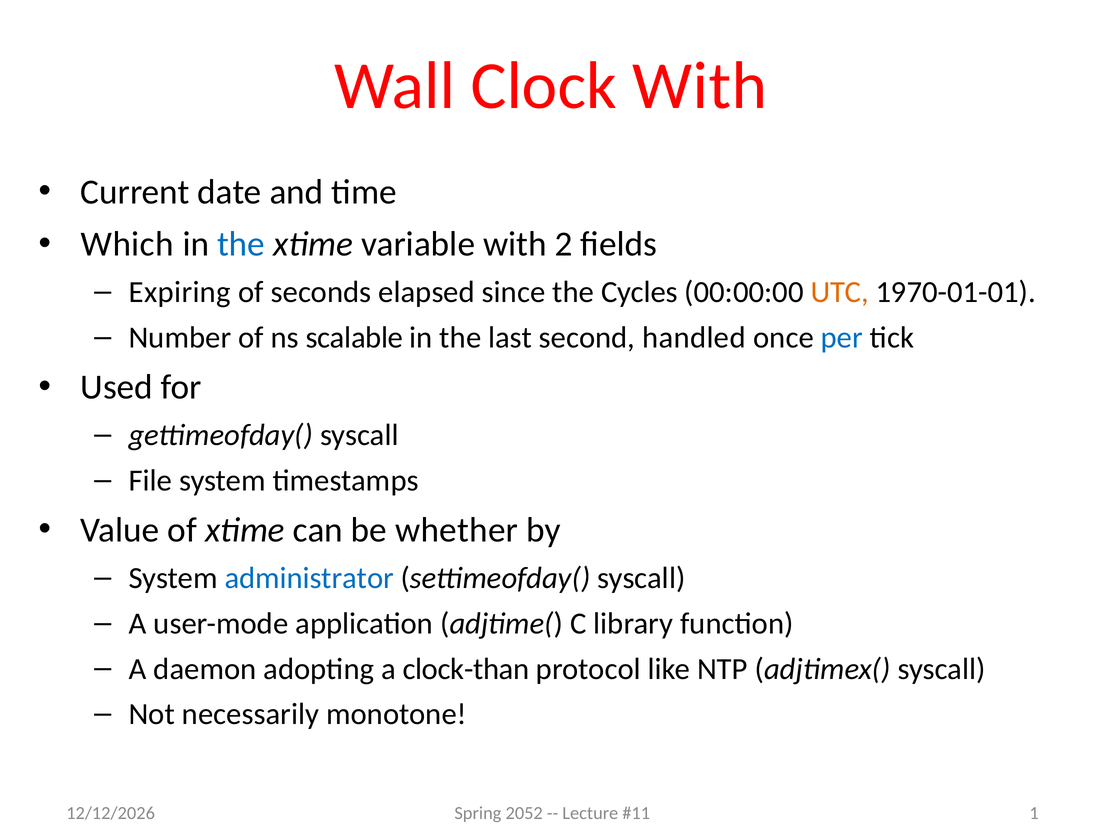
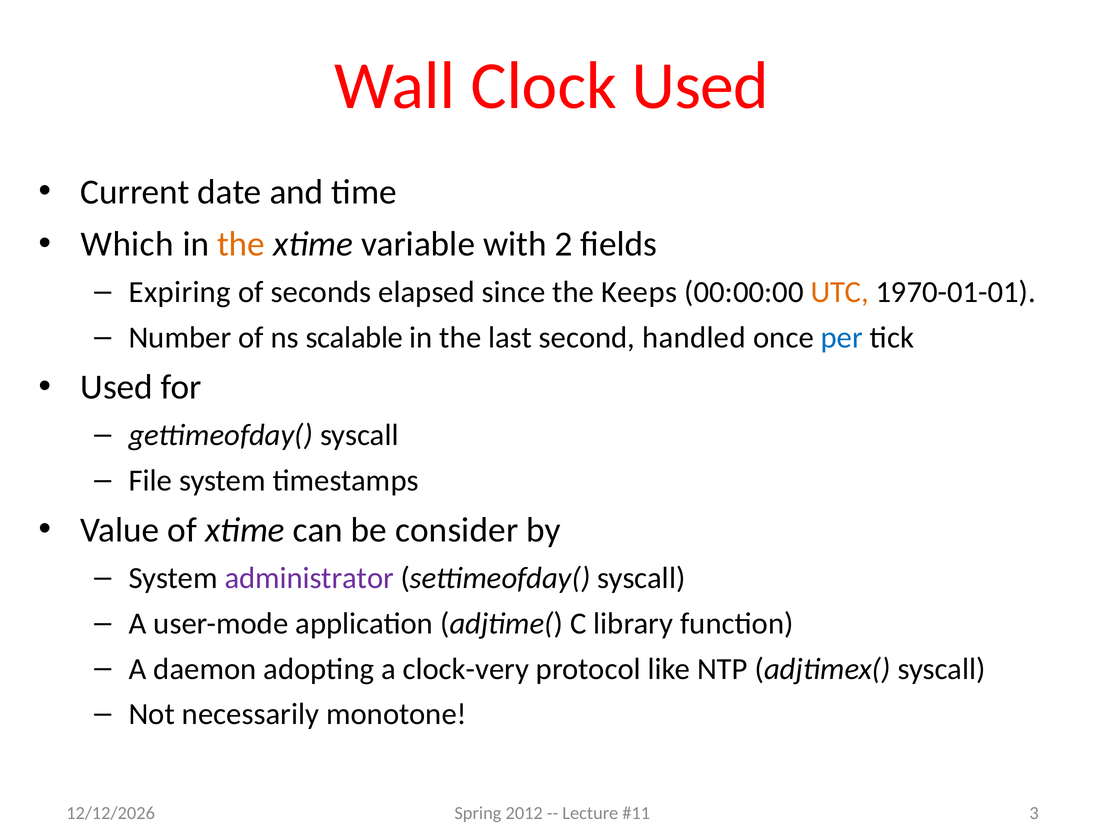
Clock With: With -> Used
the at (241, 245) colour: blue -> orange
Cycles: Cycles -> Keeps
whether: whether -> consider
administrator colour: blue -> purple
clock-than: clock-than -> clock-very
2052: 2052 -> 2012
1: 1 -> 3
